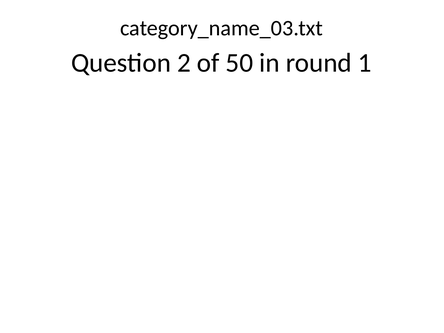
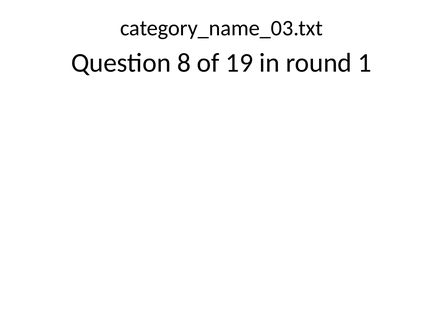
2: 2 -> 8
50: 50 -> 19
